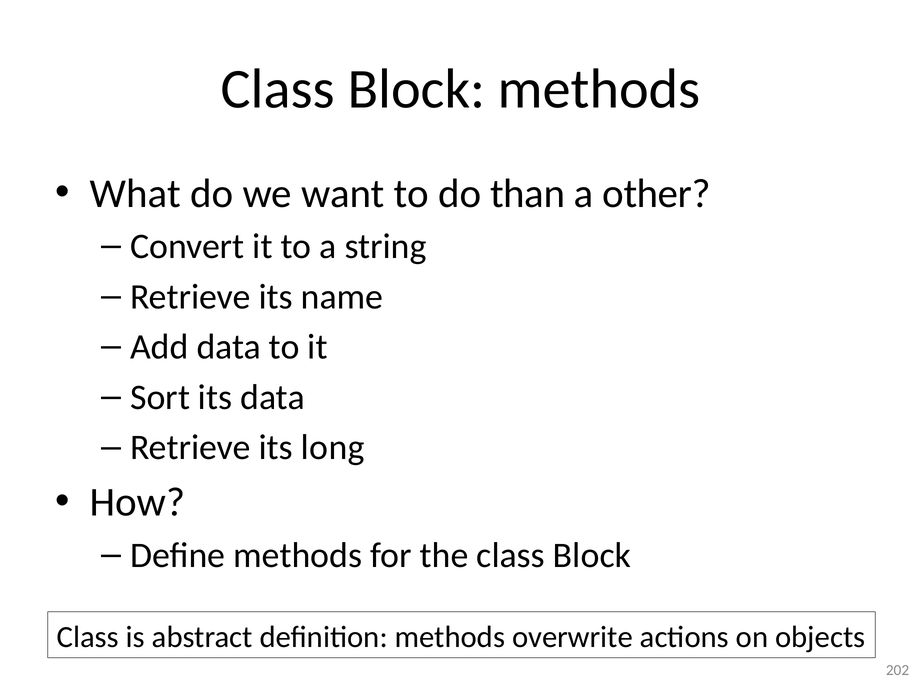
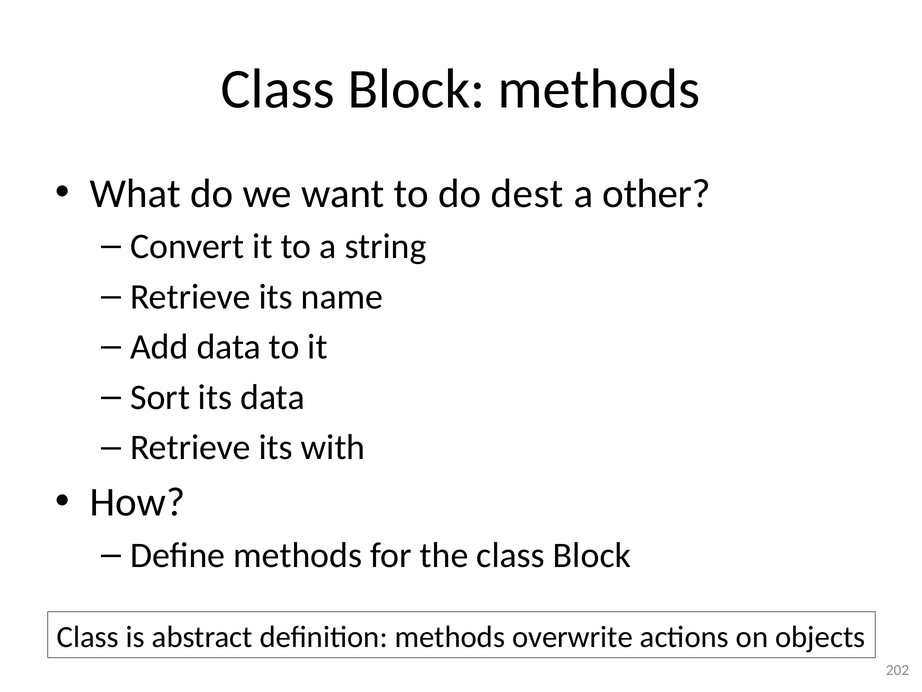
than: than -> dest
long: long -> with
